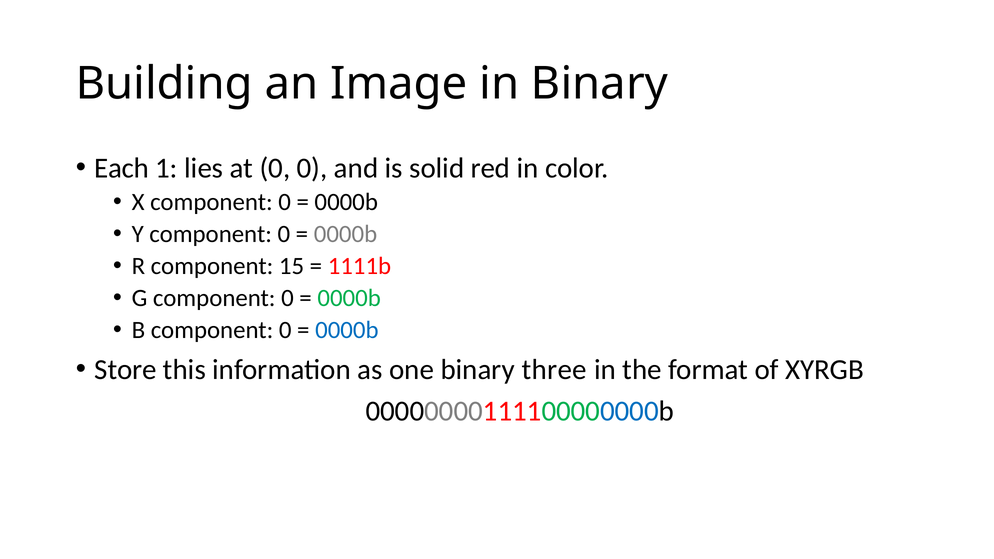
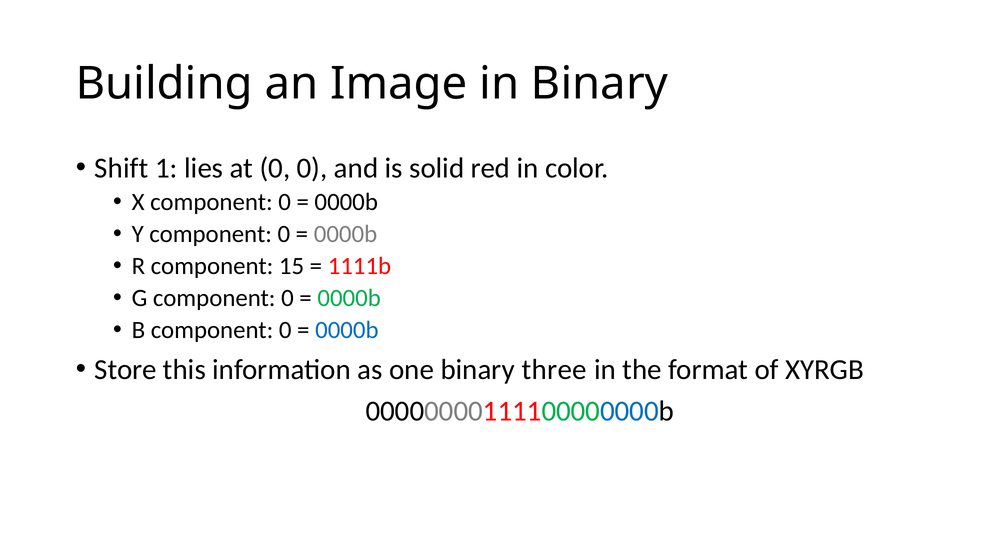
Each: Each -> Shift
